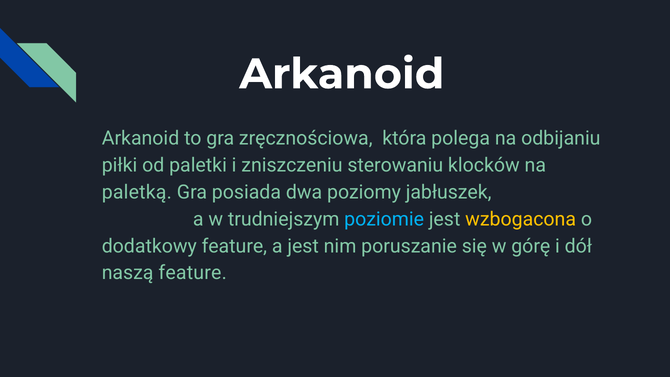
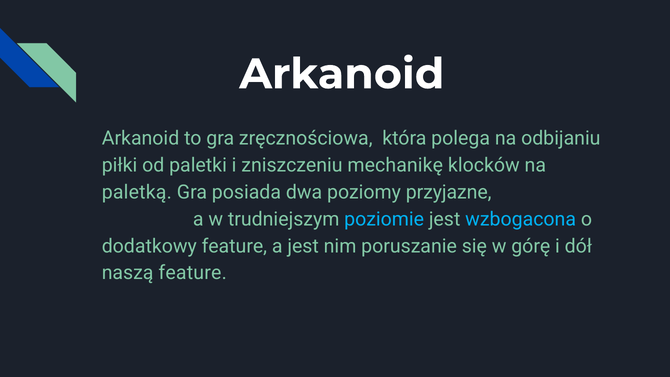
sterowaniu: sterowaniu -> mechanikę
jabłuszek: jabłuszek -> przyjazne
wzbogacona colour: yellow -> light blue
